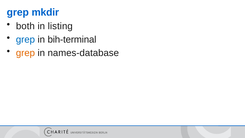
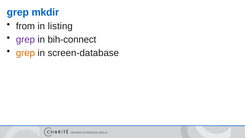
both: both -> from
grep at (25, 39) colour: blue -> purple
bih-terminal: bih-terminal -> bih-connect
names-database: names-database -> screen-database
